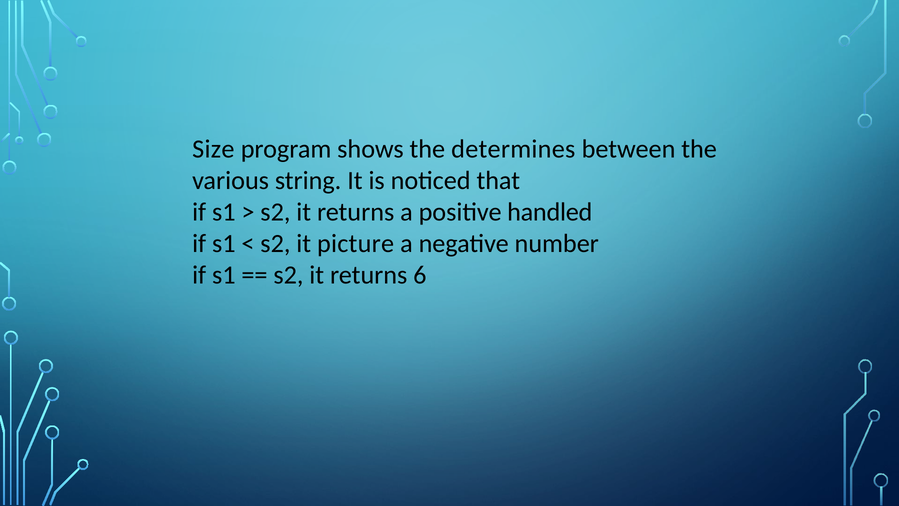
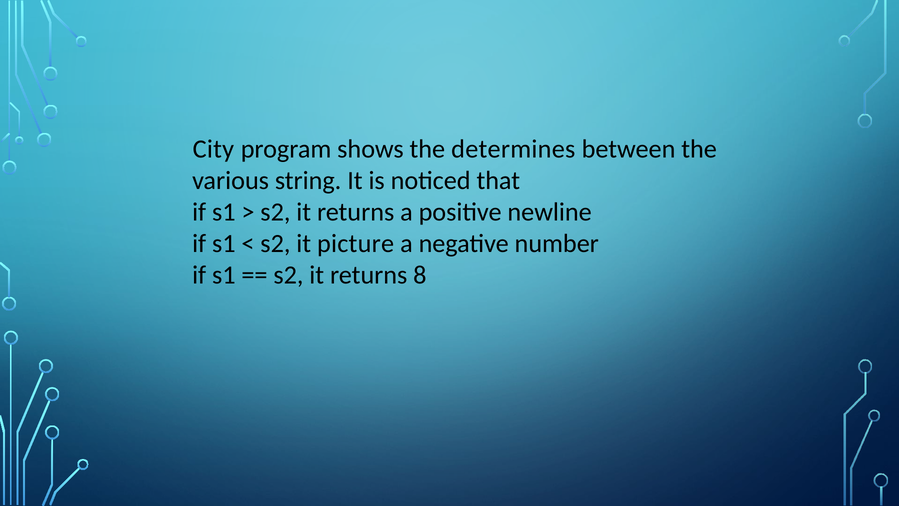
Size: Size -> City
handled: handled -> newline
6: 6 -> 8
